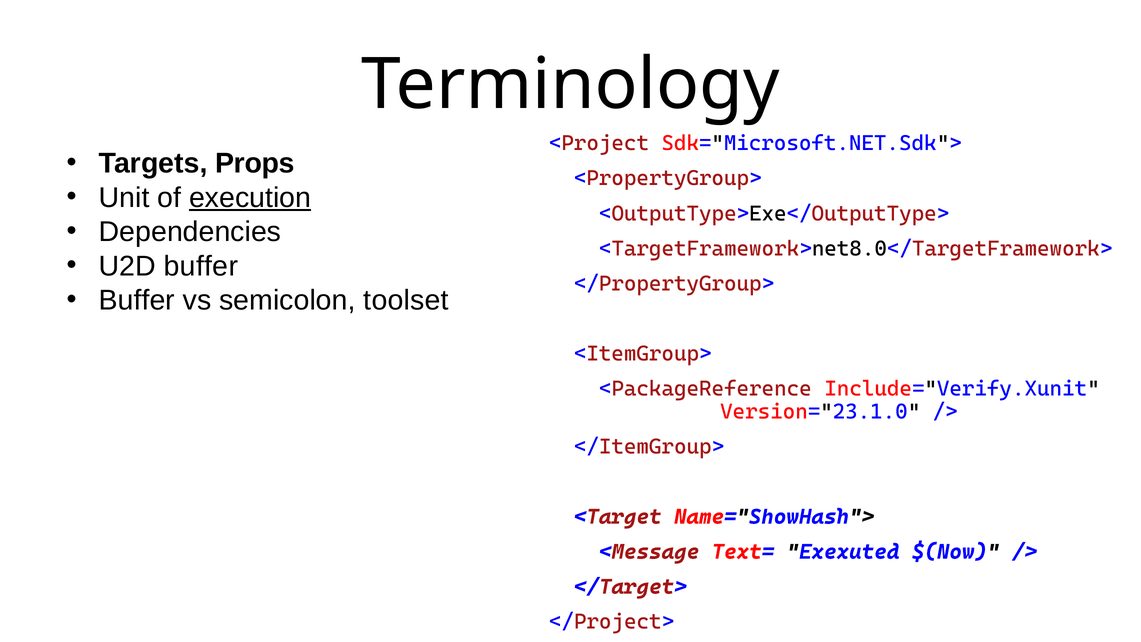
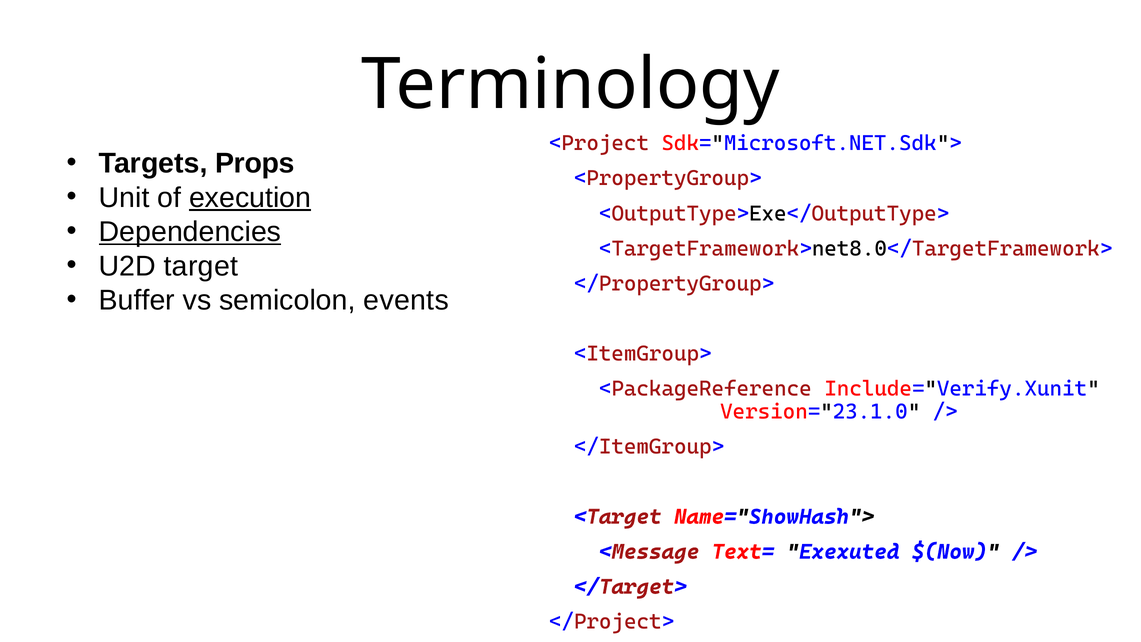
Dependencies underline: none -> present
U2D buffer: buffer -> target
toolset: toolset -> events
